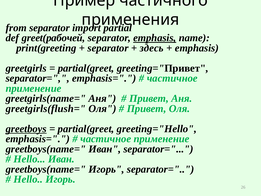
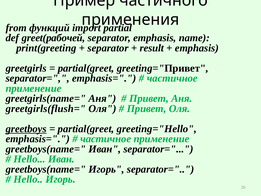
from separator: separator -> функций
emphasis at (155, 38) underline: present -> none
здесь: здесь -> result
